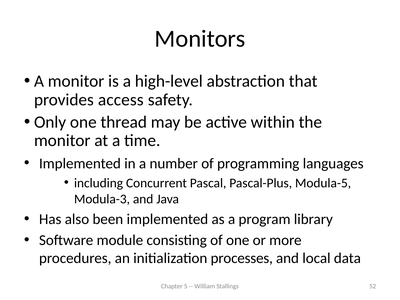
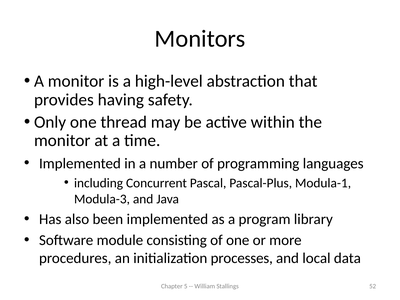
access: access -> having
Modula-5: Modula-5 -> Modula-1
